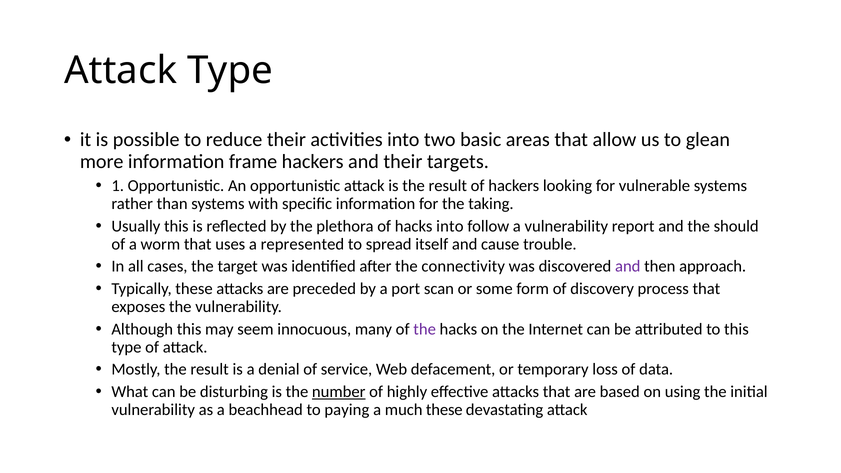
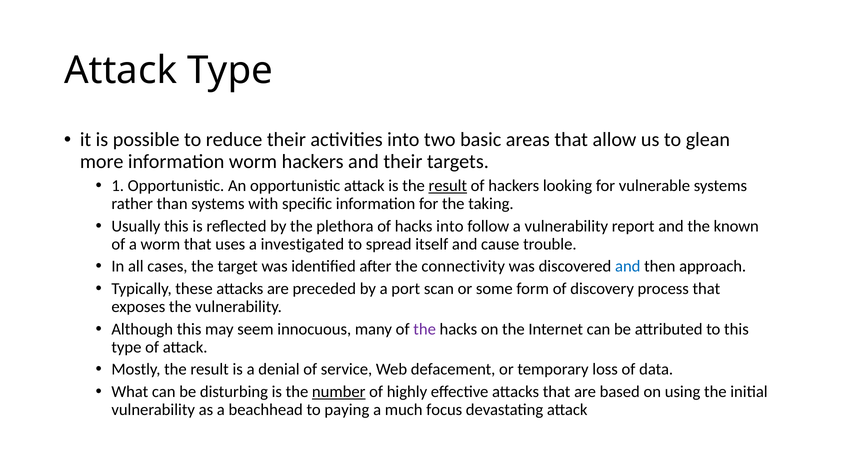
information frame: frame -> worm
result at (448, 186) underline: none -> present
should: should -> known
represented: represented -> investigated
and at (628, 266) colour: purple -> blue
much these: these -> focus
